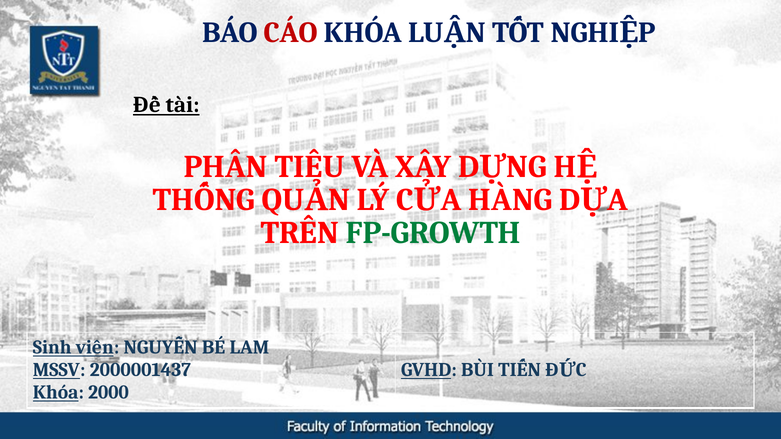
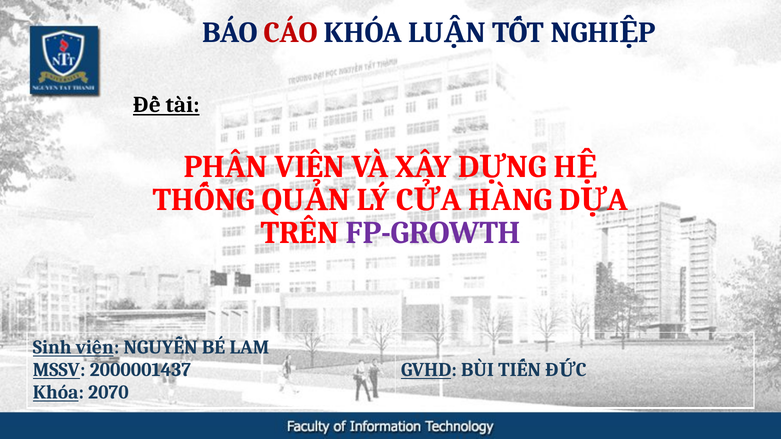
TIÊU: TIÊU -> VIÊN
FP-GROWTH colour: green -> purple
2000: 2000 -> 2070
